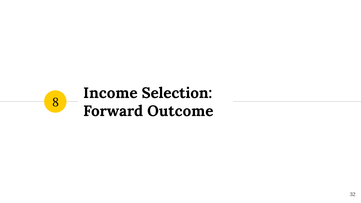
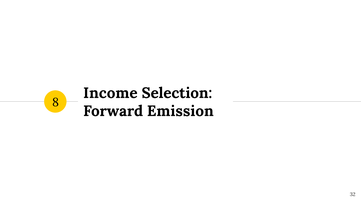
Outcome: Outcome -> Emission
